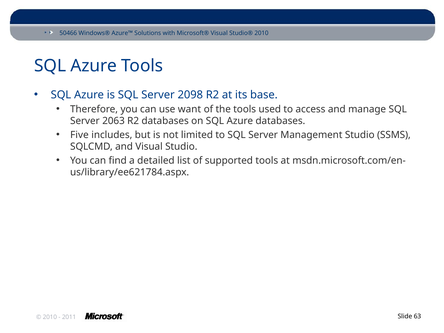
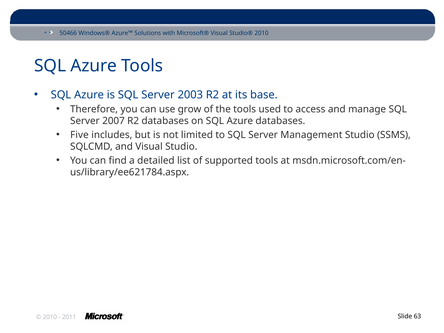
2098: 2098 -> 2003
want: want -> grow
2063: 2063 -> 2007
